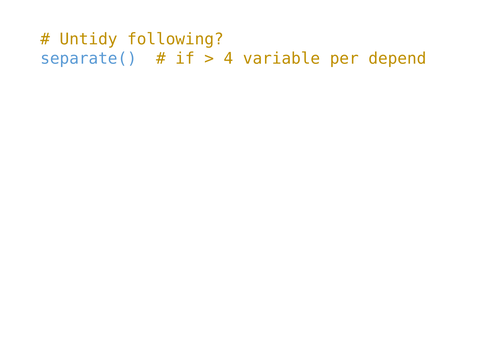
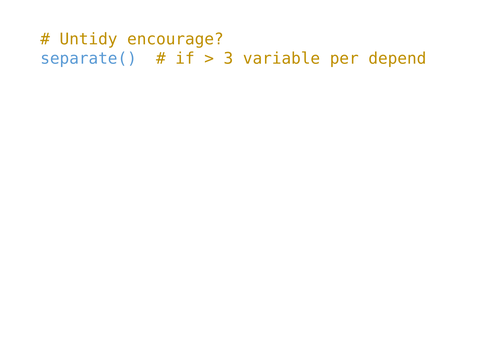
following: following -> encourage
4: 4 -> 3
